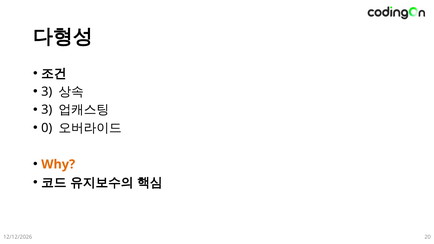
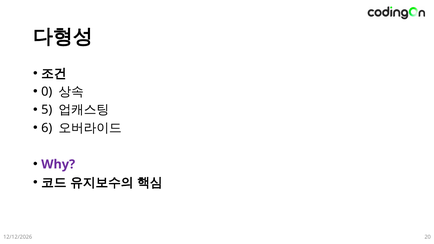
3 at (47, 92): 3 -> 0
3 at (47, 110): 3 -> 5
0: 0 -> 6
Why colour: orange -> purple
